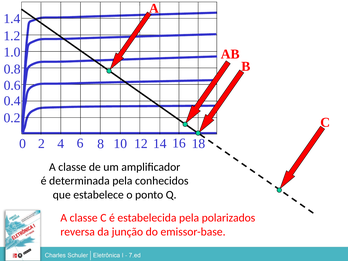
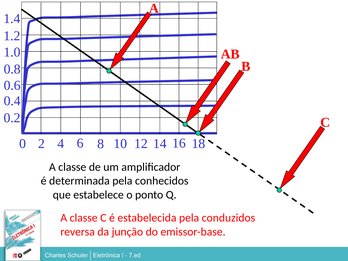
polarizados: polarizados -> conduzidos
